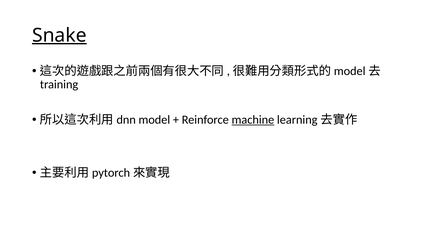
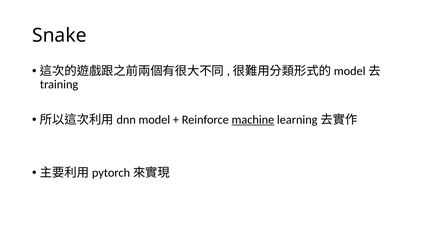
Snake underline: present -> none
